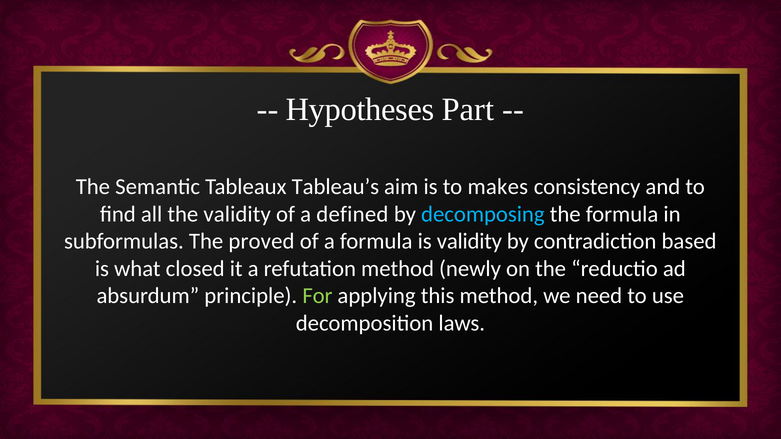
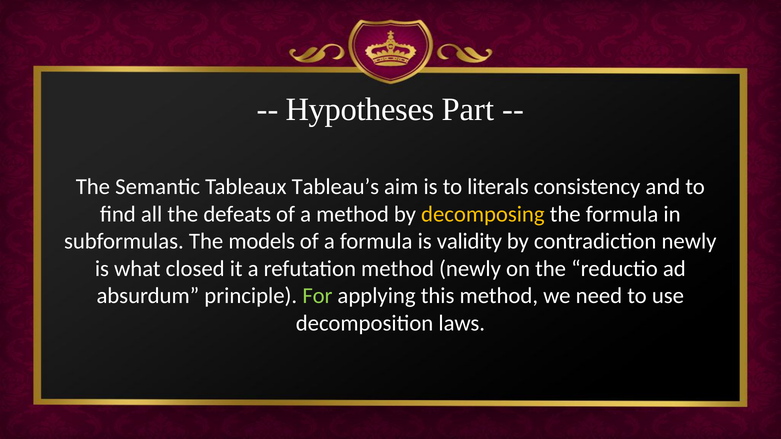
makes: makes -> literals
the validity: validity -> defeats
a defined: defined -> method
decomposing colour: light blue -> yellow
proved: proved -> models
contradiction based: based -> newly
